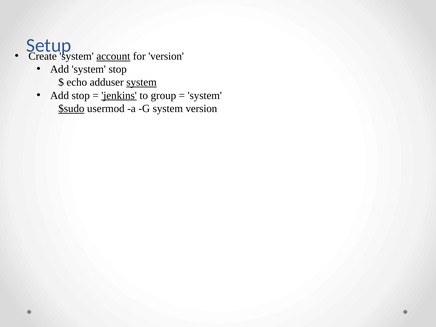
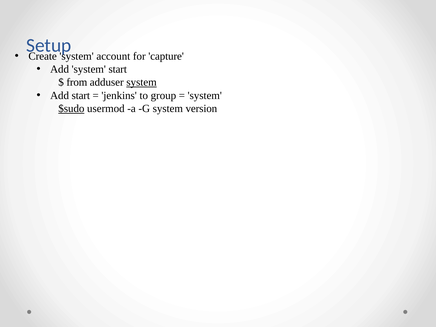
account underline: present -> none
for version: version -> capture
system stop: stop -> start
echo: echo -> from
Add stop: stop -> start
jenkins underline: present -> none
